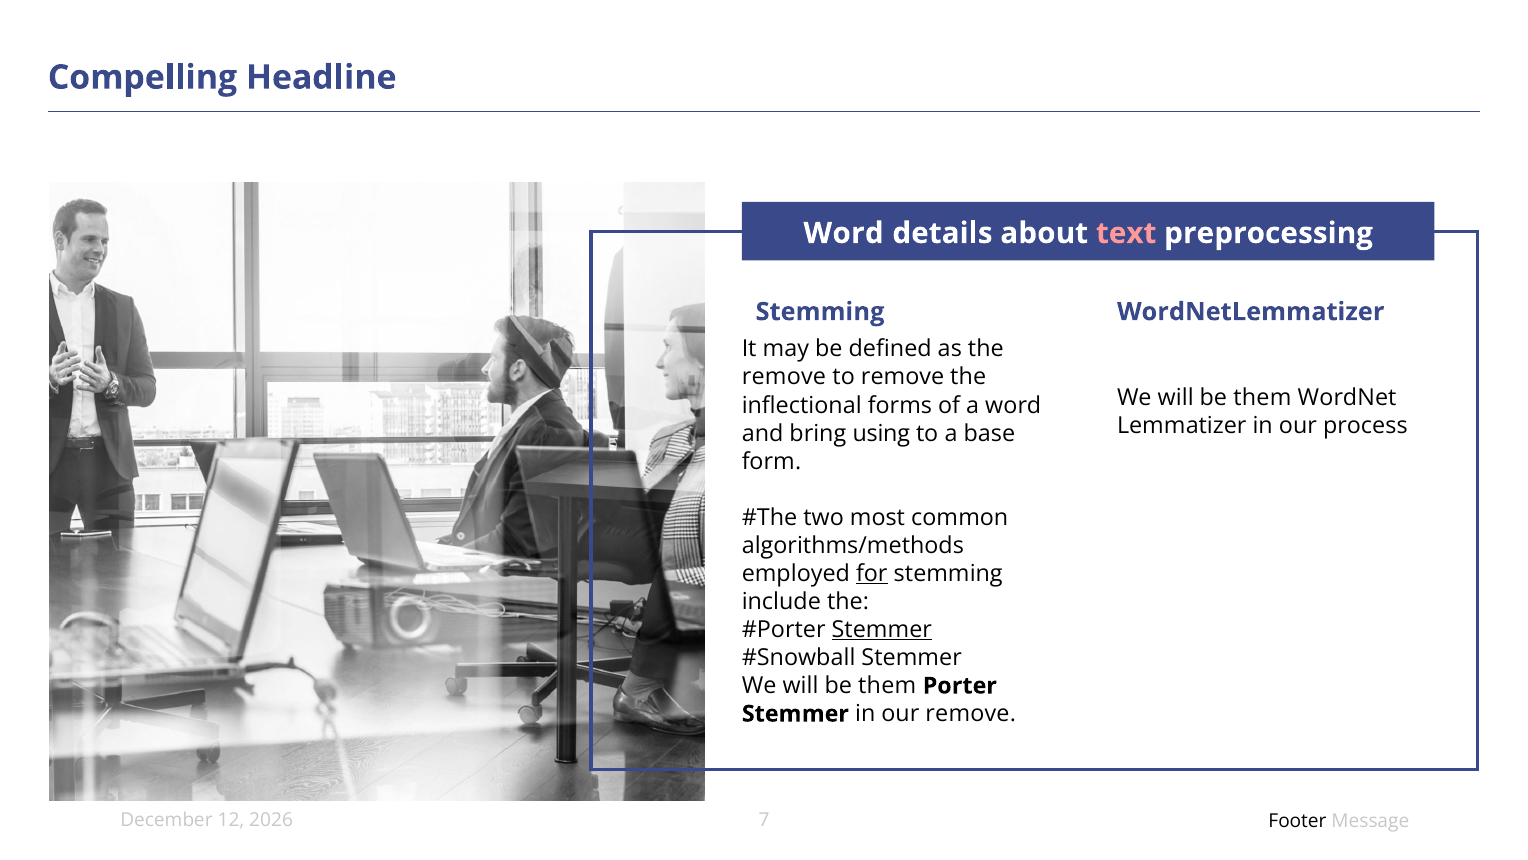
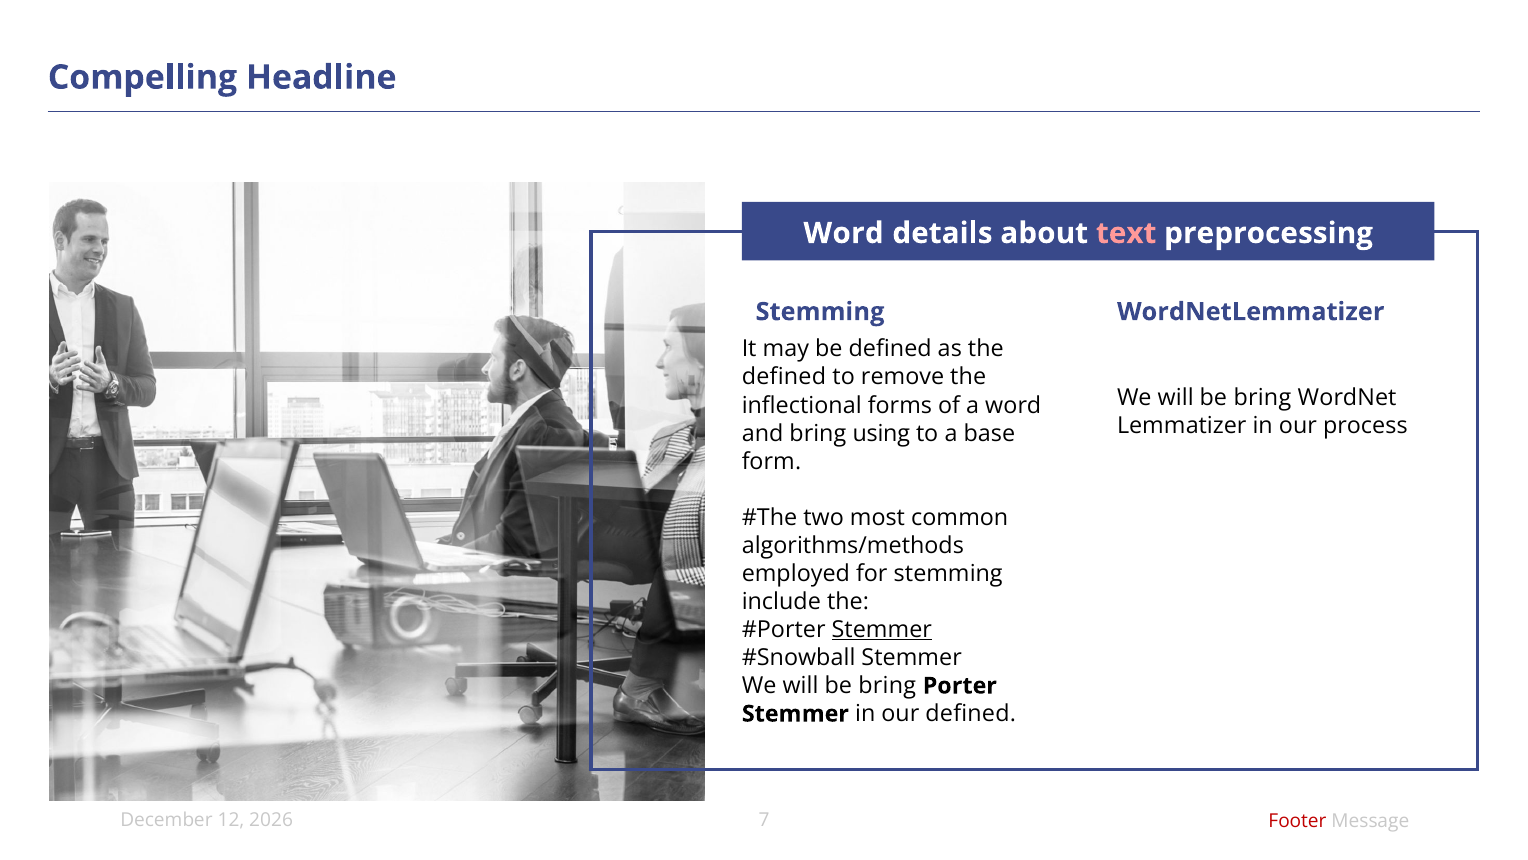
remove at (784, 377): remove -> defined
them at (1262, 397): them -> bring
for underline: present -> none
them at (887, 685): them -> bring
our remove: remove -> defined
Footer colour: black -> red
